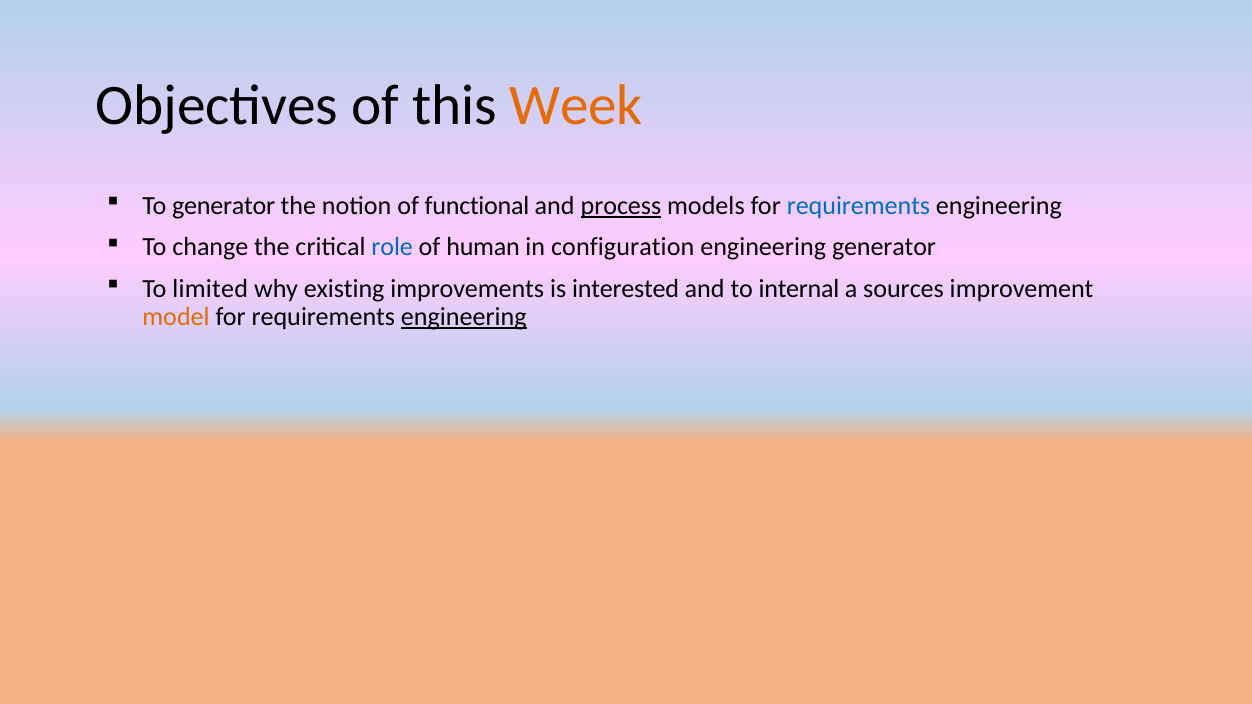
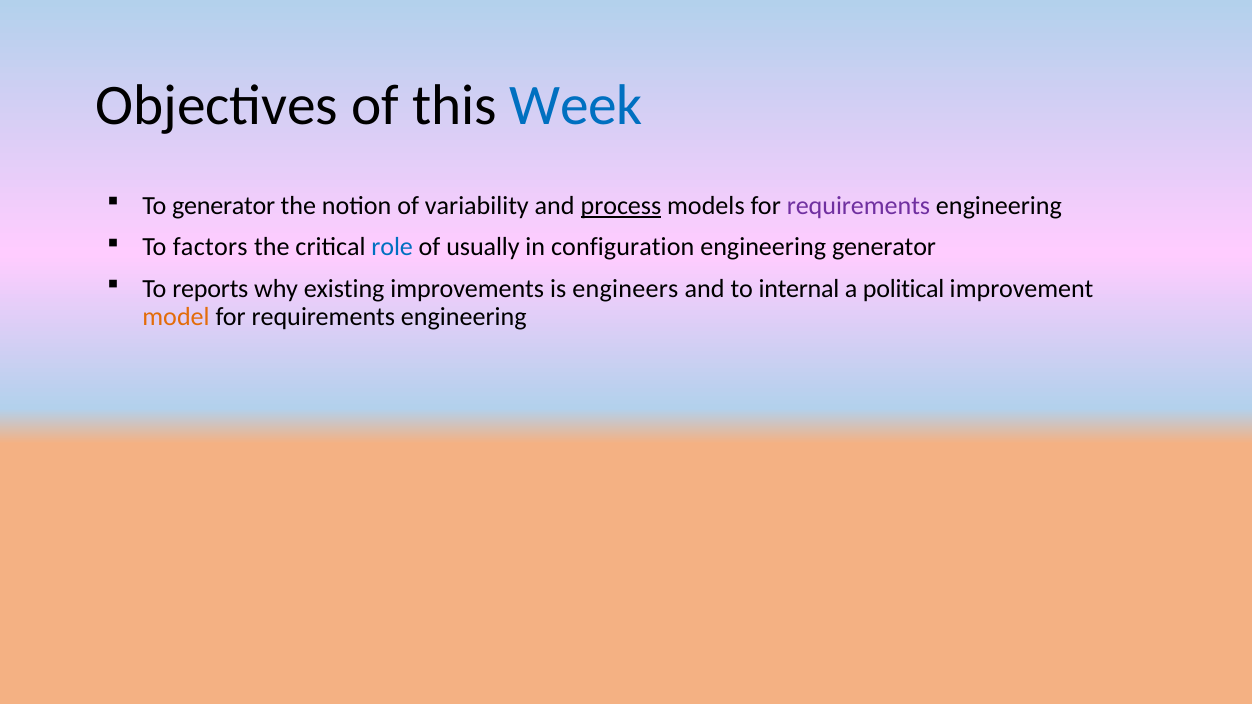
Week colour: orange -> blue
functional: functional -> variability
requirements at (858, 206) colour: blue -> purple
change: change -> factors
human: human -> usually
limited: limited -> reports
interested: interested -> engineers
sources: sources -> political
engineering at (464, 317) underline: present -> none
